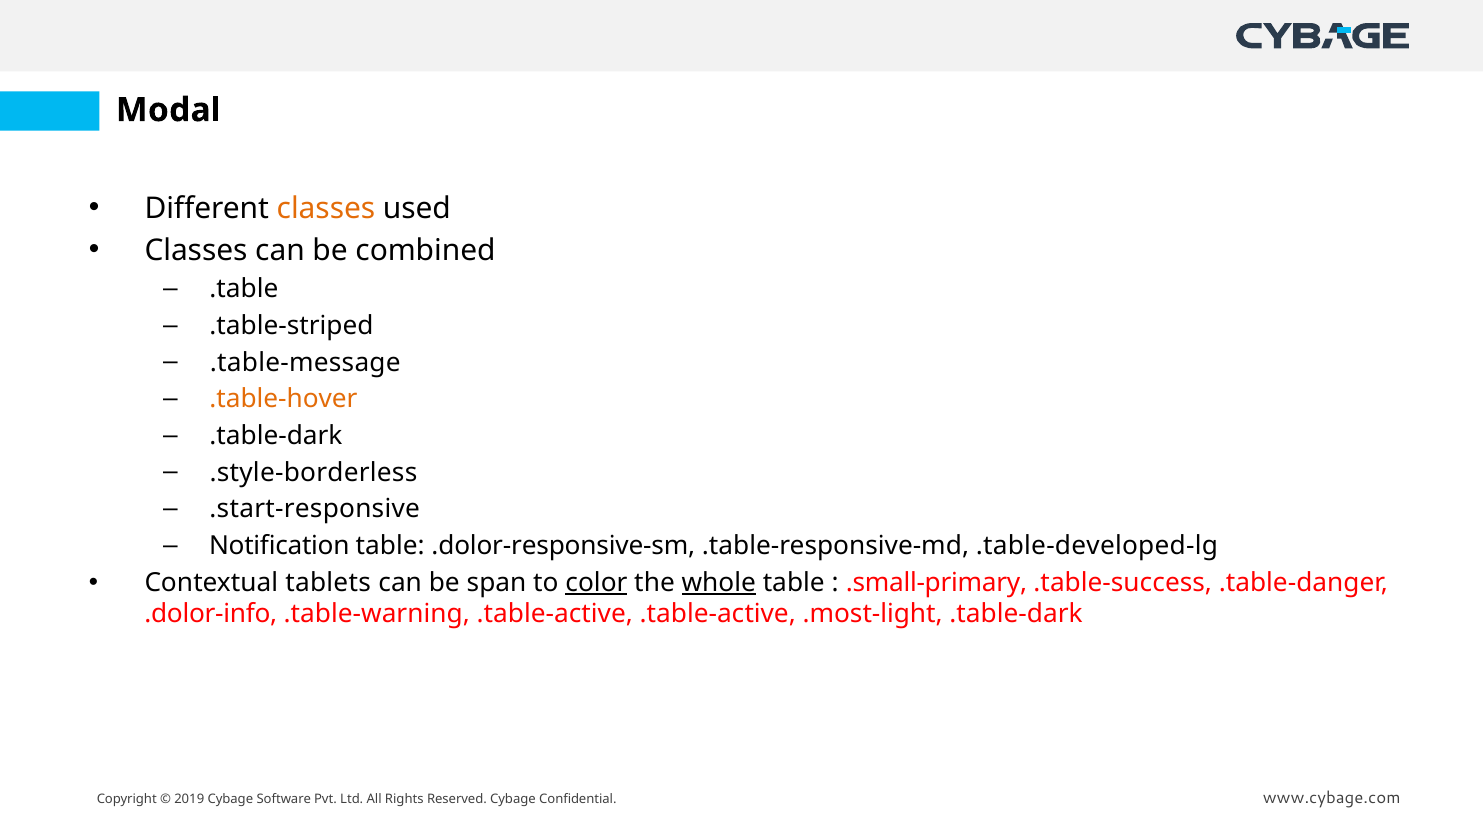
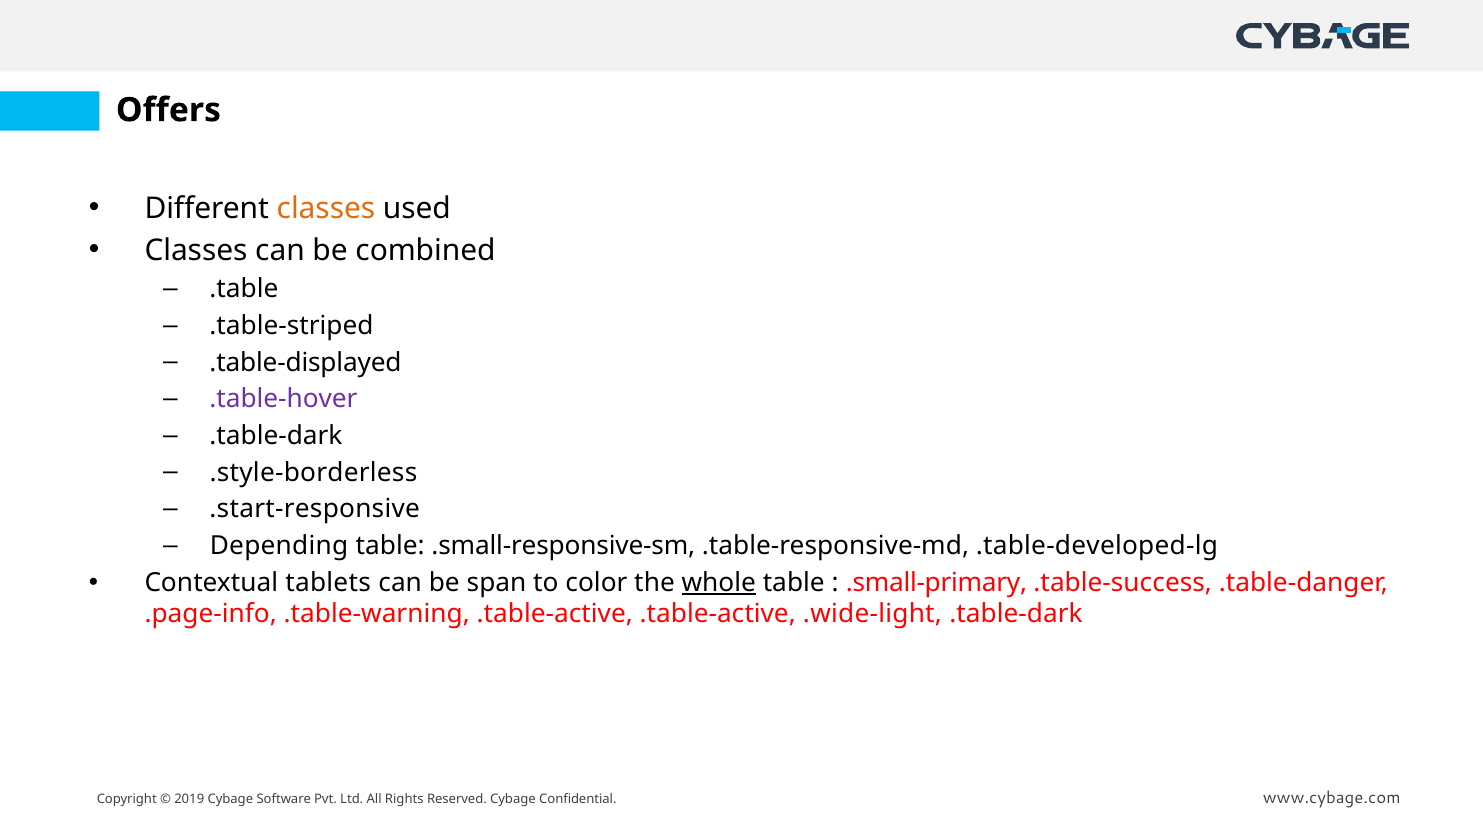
Modal: Modal -> Offers
.table-message: .table-message -> .table-displayed
.table-hover colour: orange -> purple
Notification: Notification -> Depending
.dolor-responsive-sm: .dolor-responsive-sm -> .small-responsive-sm
color underline: present -> none
.dolor-info: .dolor-info -> .page-info
.most-light: .most-light -> .wide-light
